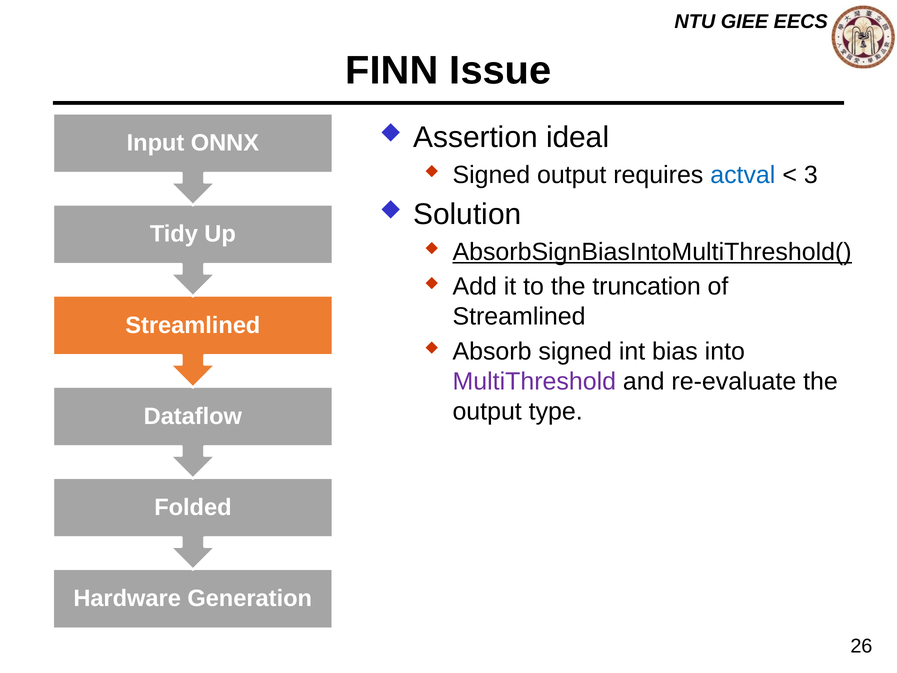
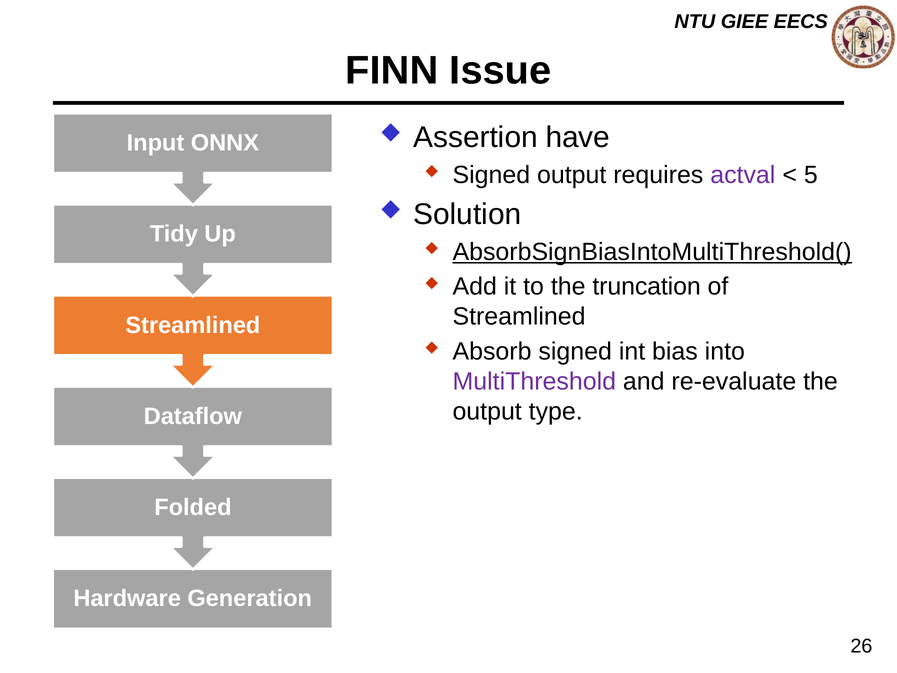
ideal: ideal -> have
actval colour: blue -> purple
3: 3 -> 5
